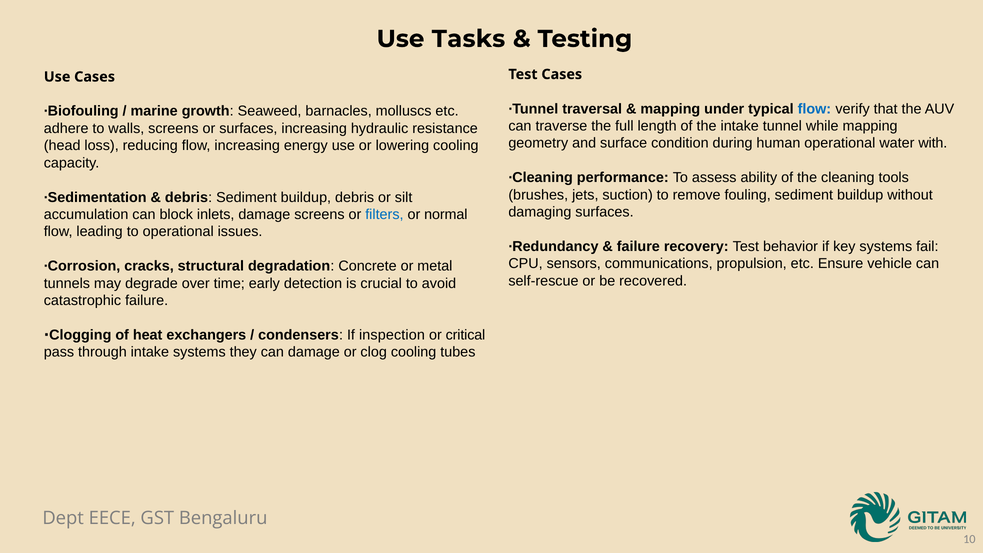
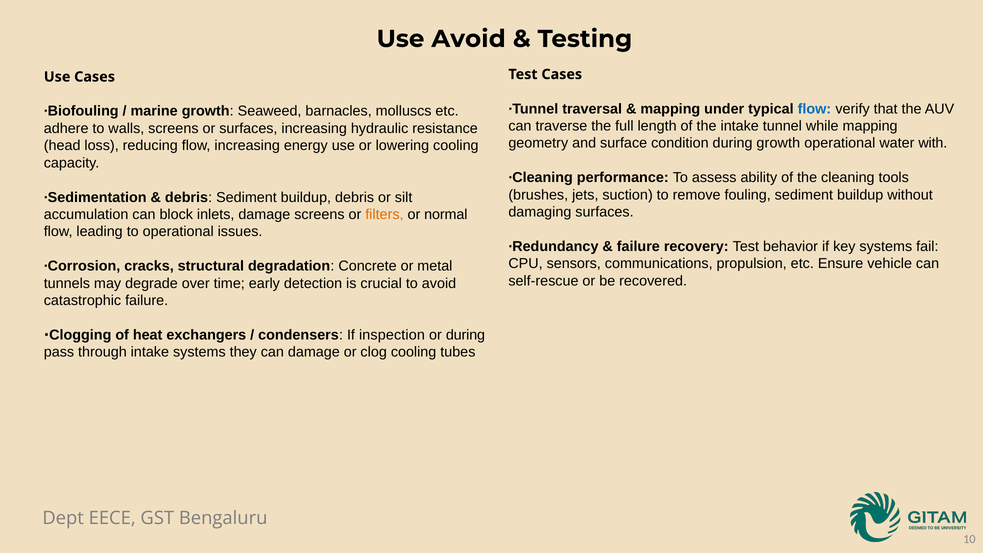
Use Tasks: Tasks -> Avoid
during human: human -> growth
filters colour: blue -> orange
or critical: critical -> during
